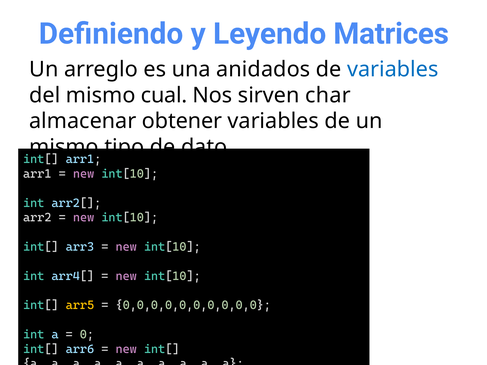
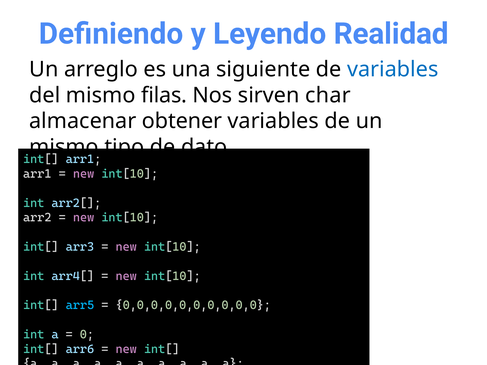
Matrices: Matrices -> Realidad
anidados: anidados -> siguiente
cual: cual -> filas
arr5 colour: yellow -> light blue
